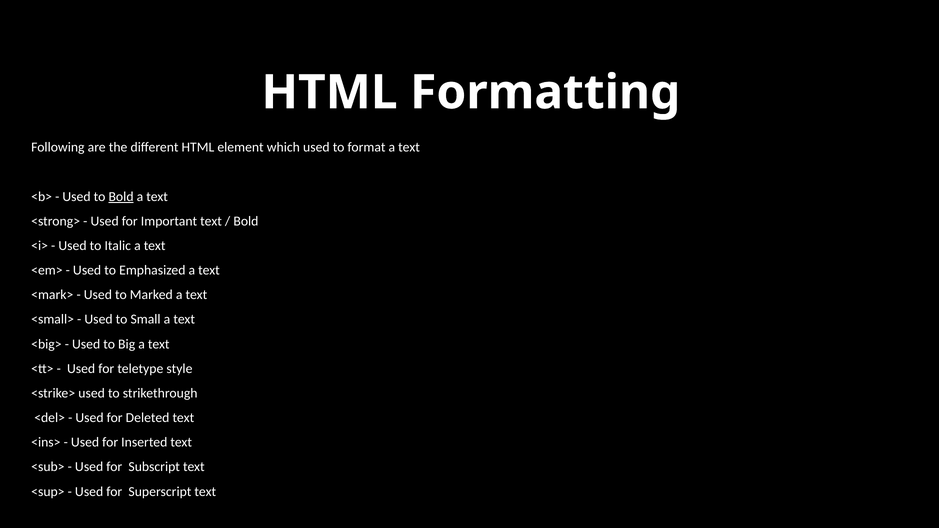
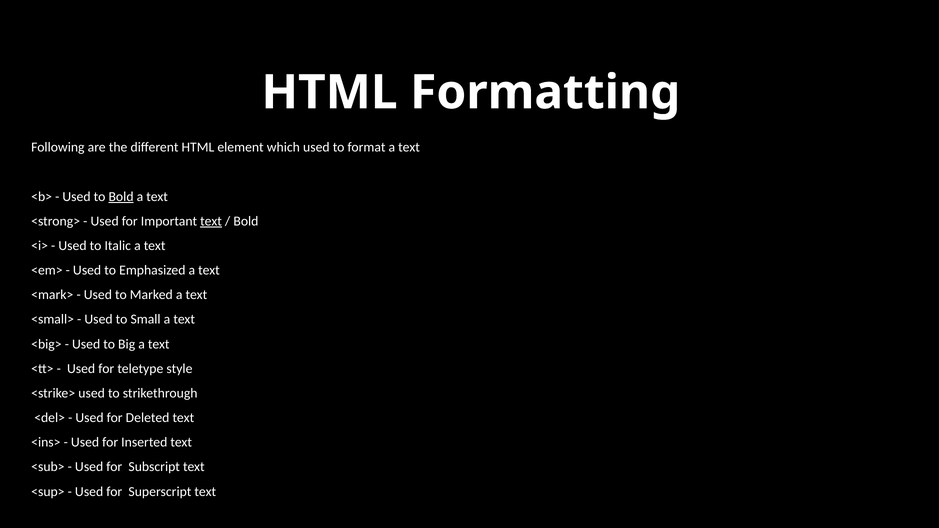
text at (211, 221) underline: none -> present
